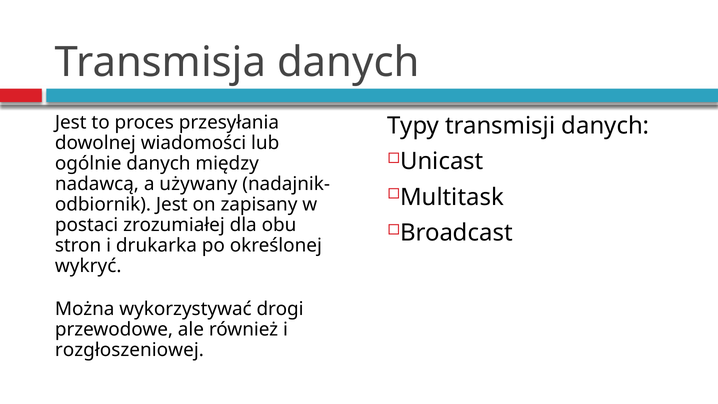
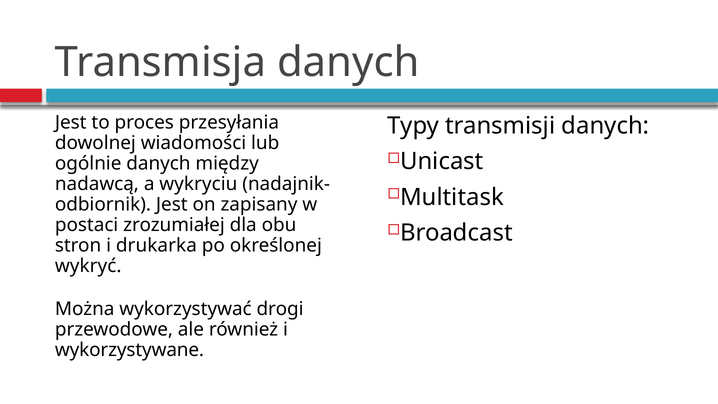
używany: używany -> wykryciu
rozgłoszeniowej: rozgłoszeniowej -> wykorzystywane
